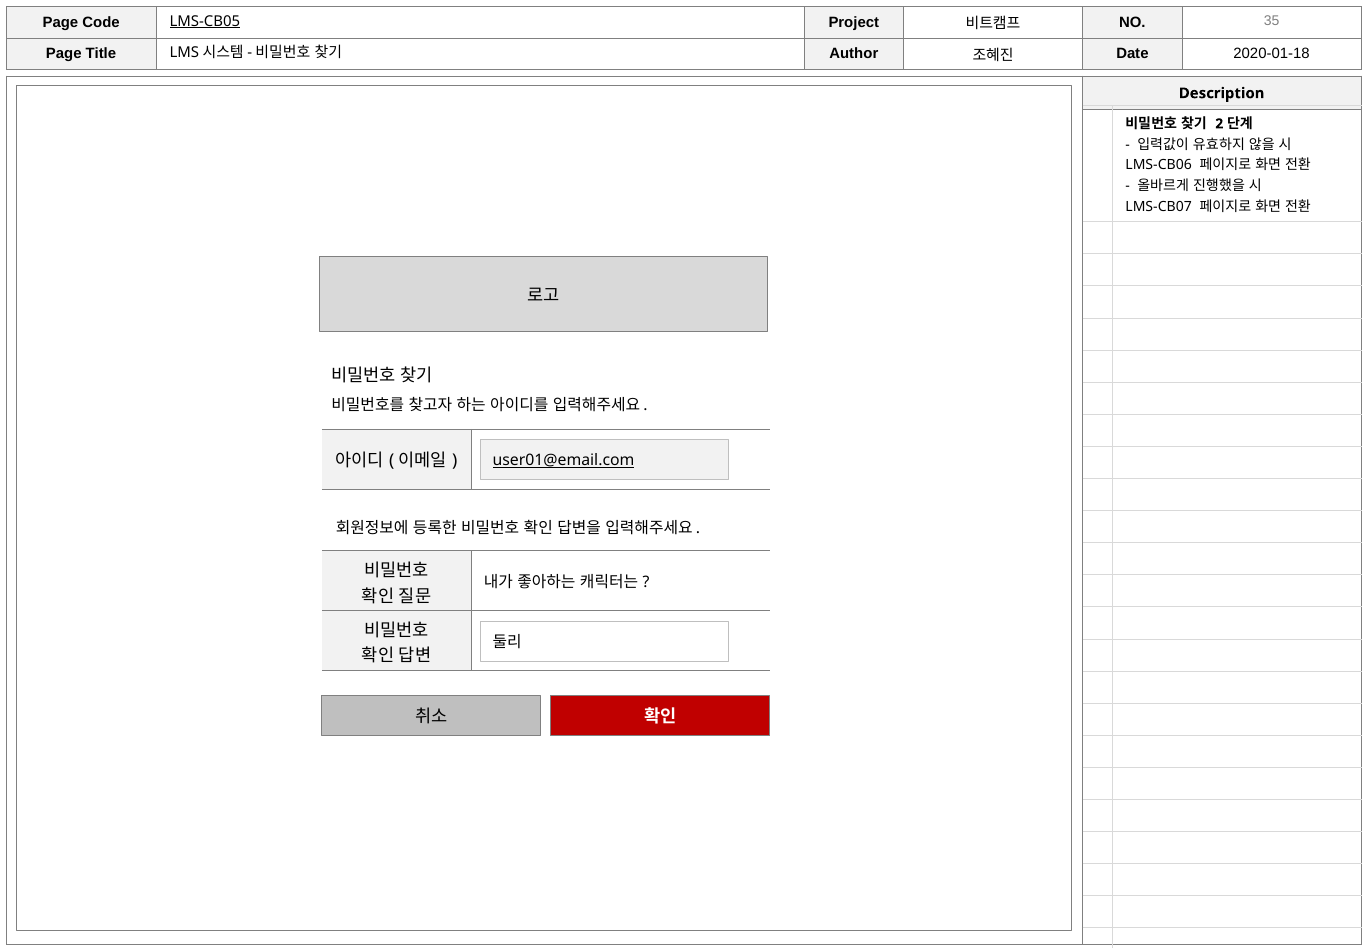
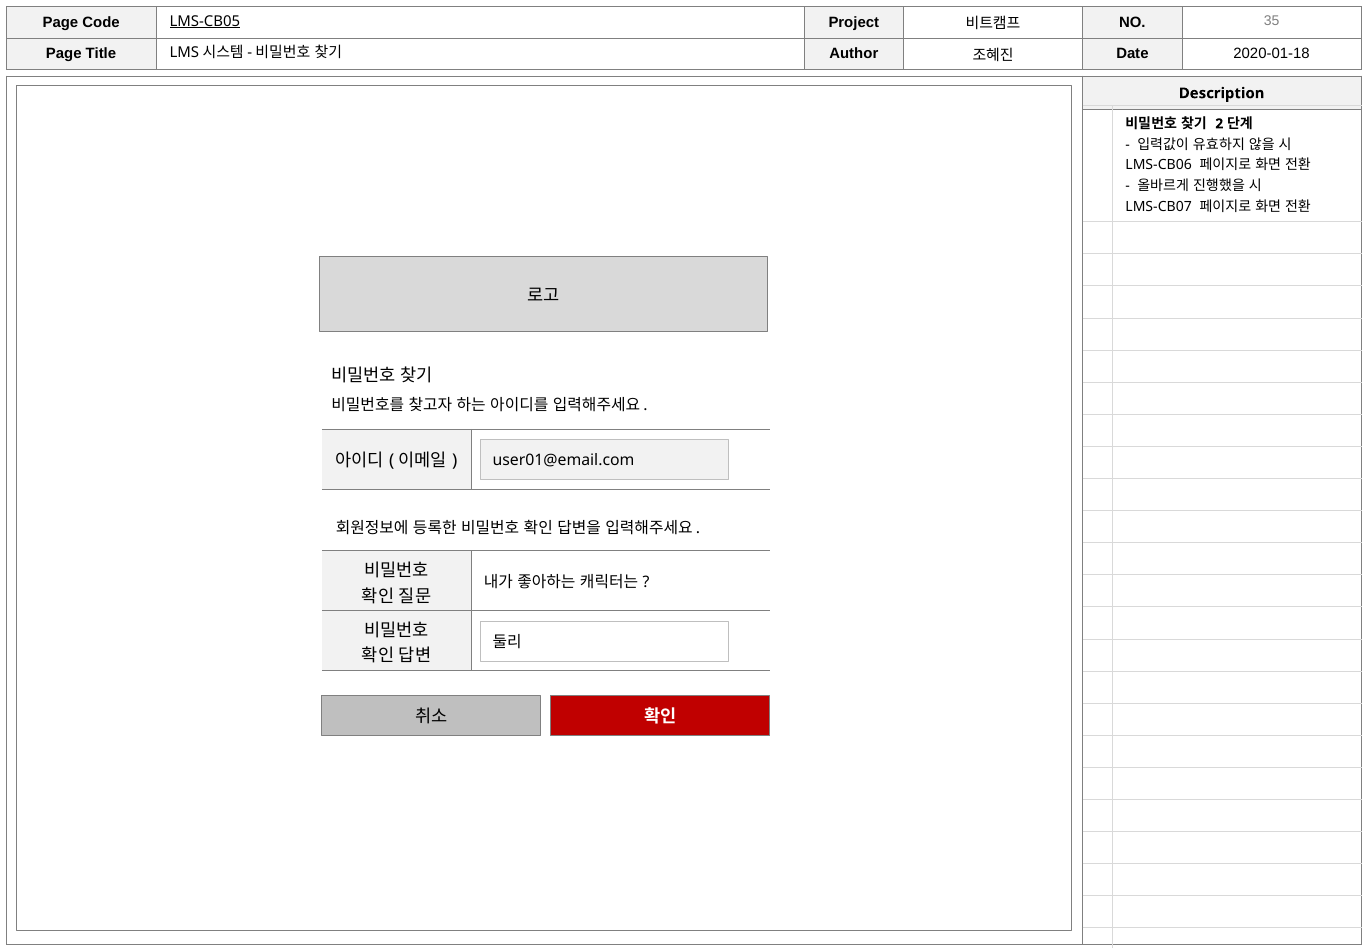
user01@email.com underline: present -> none
